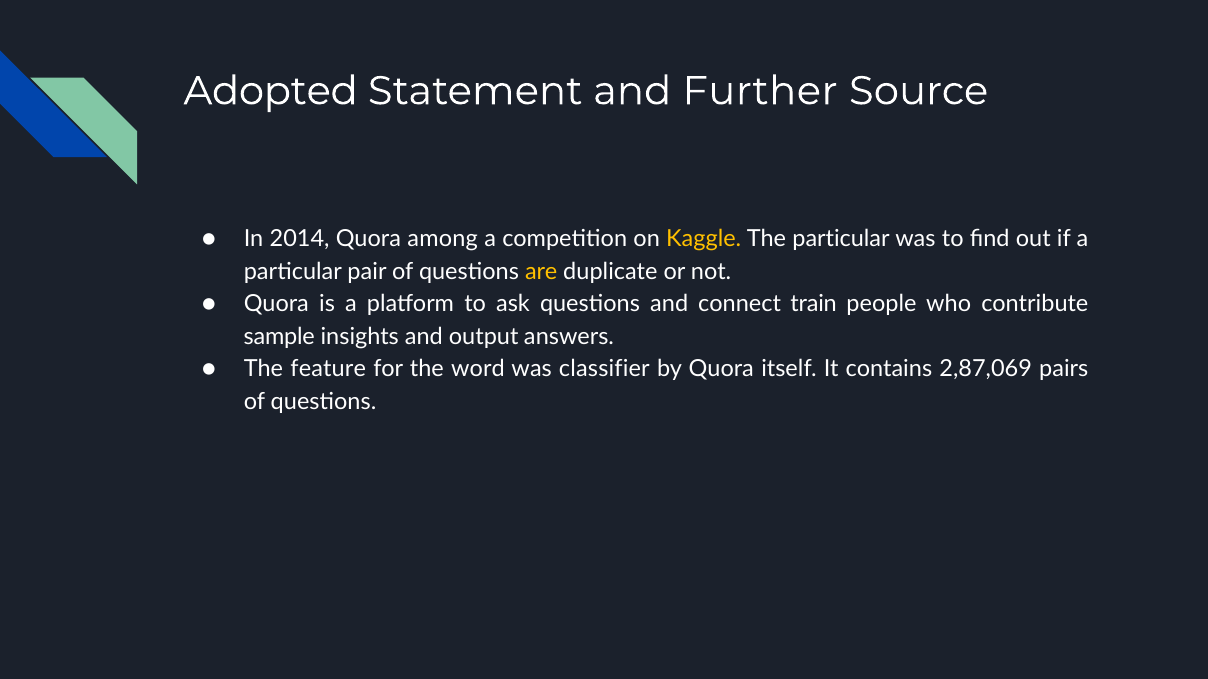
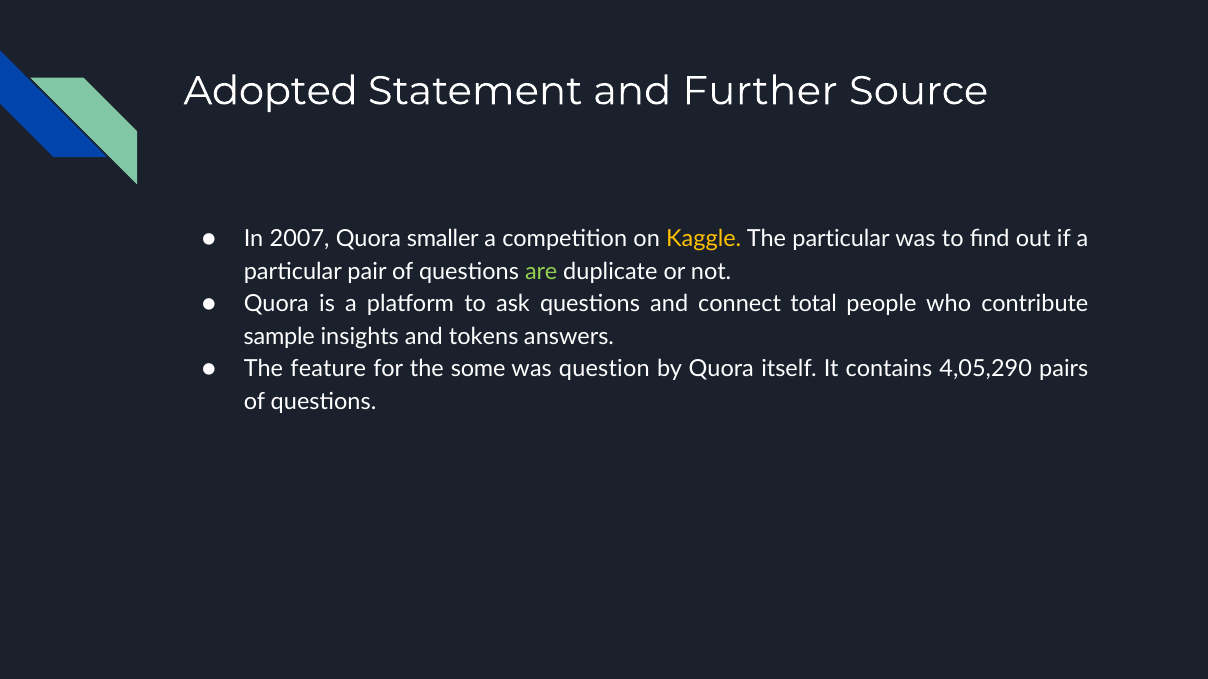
2014: 2014 -> 2007
among: among -> smaller
are colour: yellow -> light green
train: train -> total
output: output -> tokens
word: word -> some
classifier: classifier -> question
2,87,069: 2,87,069 -> 4,05,290
